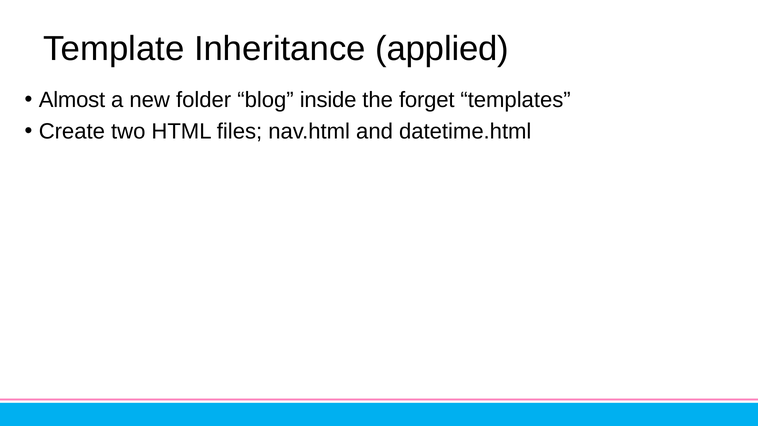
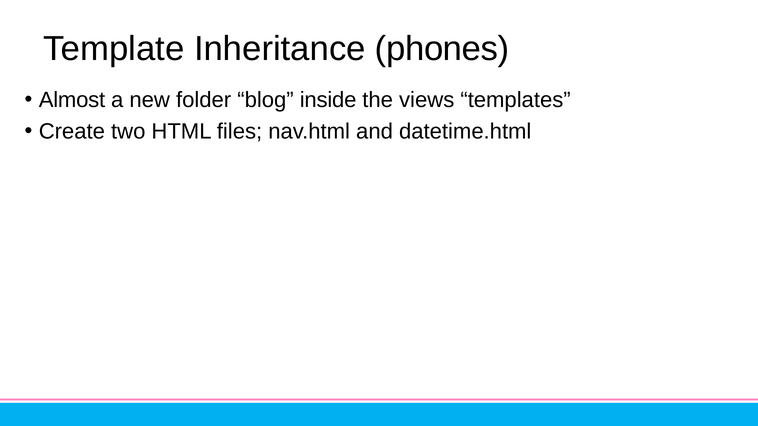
applied: applied -> phones
forget: forget -> views
